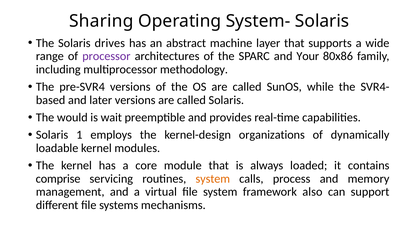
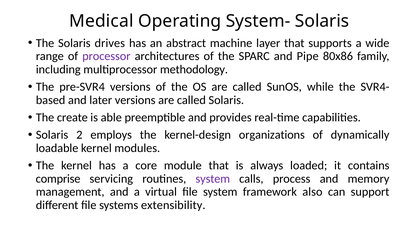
Sharing: Sharing -> Medical
Your: Your -> Pipe
would: would -> create
wait: wait -> able
1: 1 -> 2
system at (213, 179) colour: orange -> purple
mechanisms: mechanisms -> extensibility
